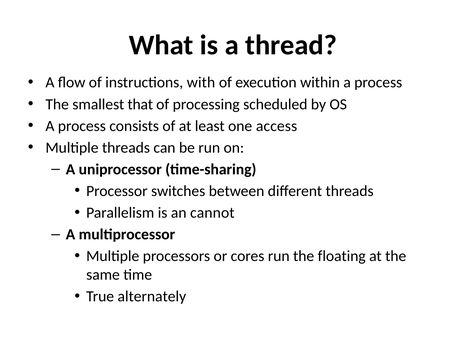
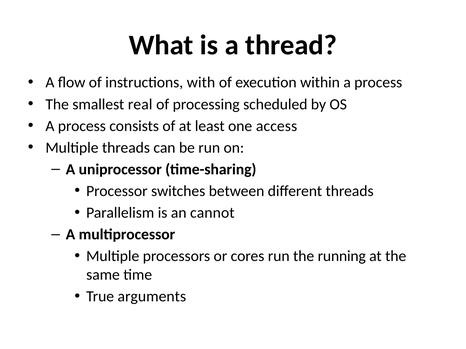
that: that -> real
floating: floating -> running
alternately: alternately -> arguments
